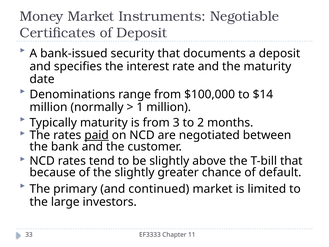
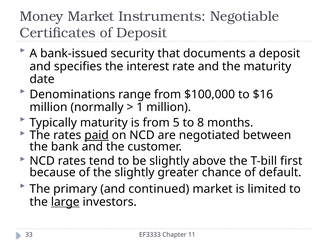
$14: $14 -> $16
3: 3 -> 5
2: 2 -> 8
T-bill that: that -> first
large underline: none -> present
